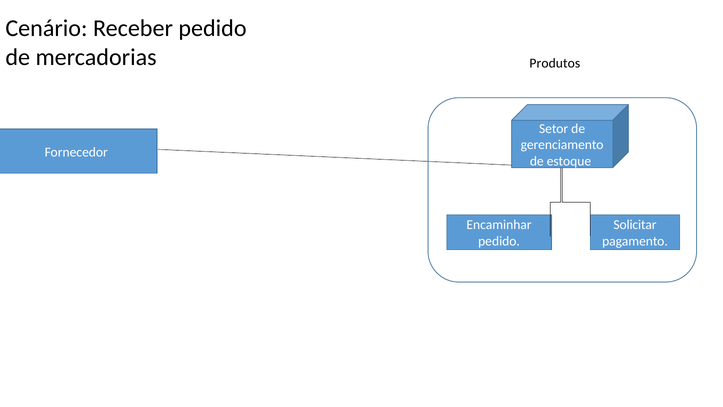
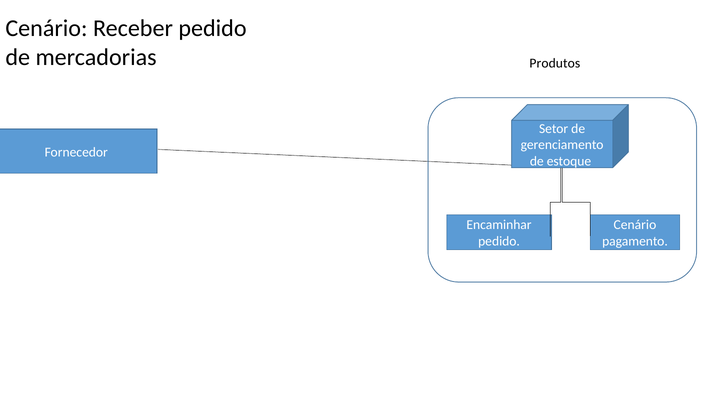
Solicitar at (635, 225): Solicitar -> Cenário
